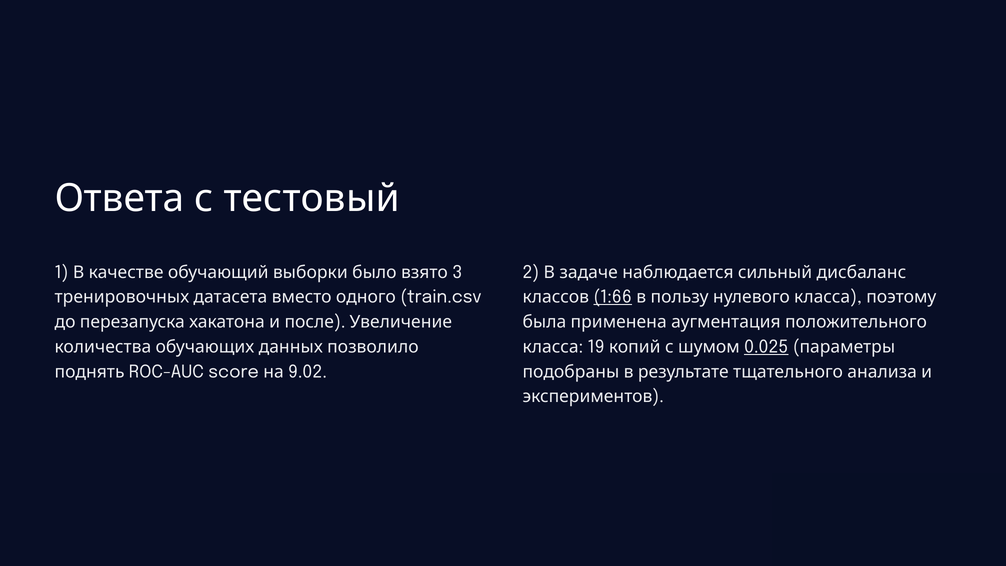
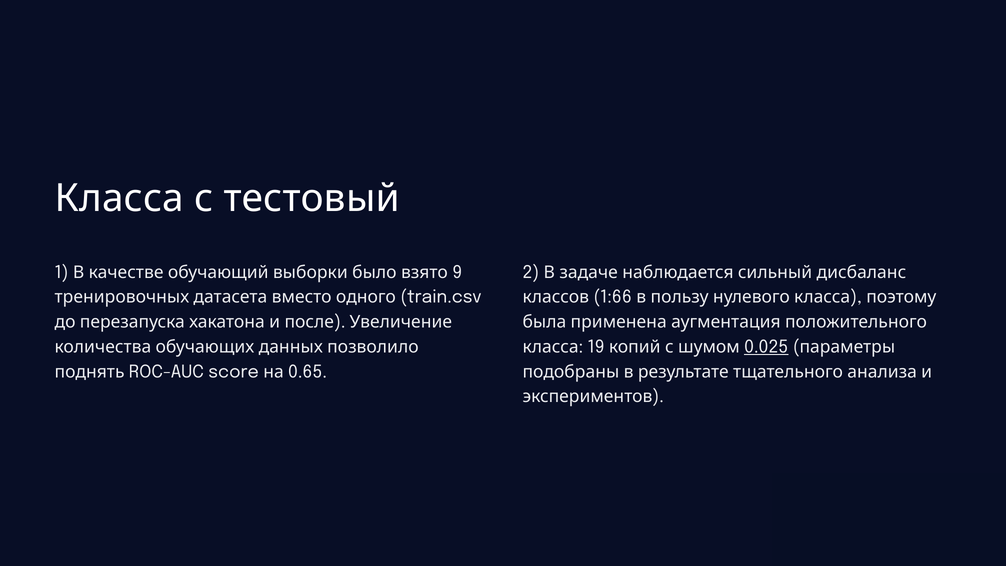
Ответа at (119, 198): Ответа -> Класса
3: 3 -> 9
1:66 underline: present -> none
9.02: 9.02 -> 0.65
